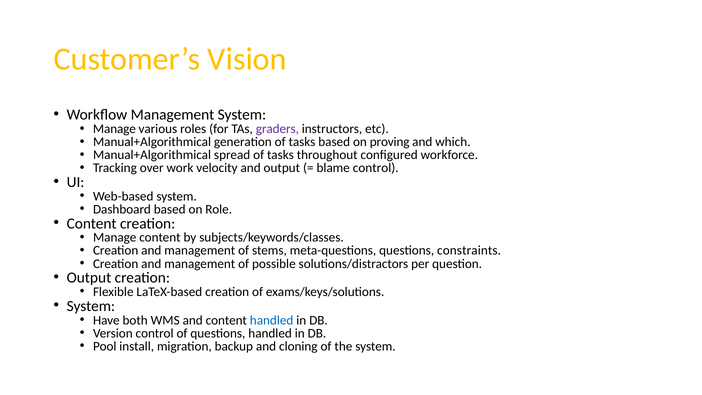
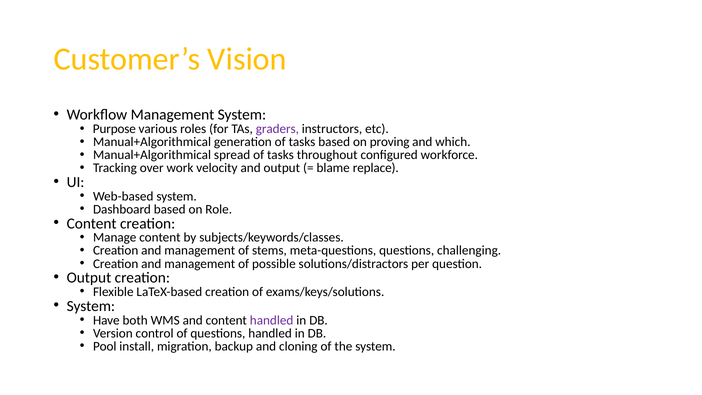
Manage at (114, 129): Manage -> Purpose
blame control: control -> replace
constraints: constraints -> challenging
handled at (272, 320) colour: blue -> purple
